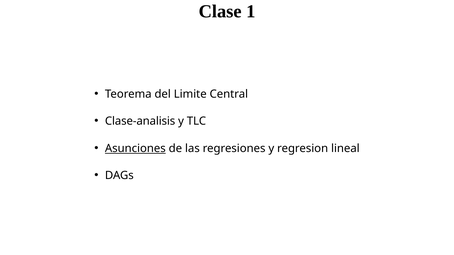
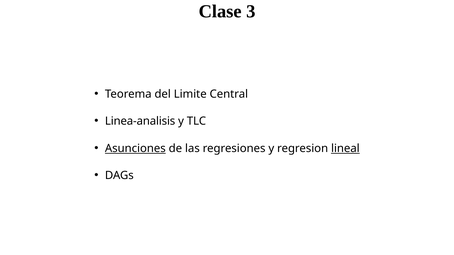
1: 1 -> 3
Clase-analisis: Clase-analisis -> Linea-analisis
lineal underline: none -> present
